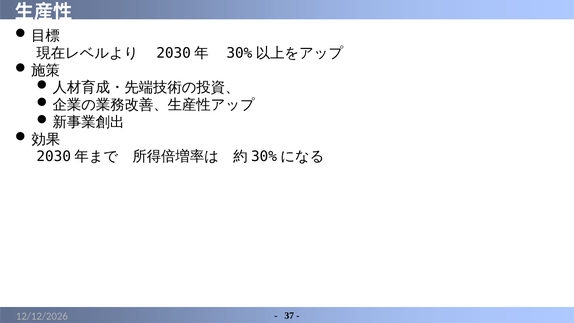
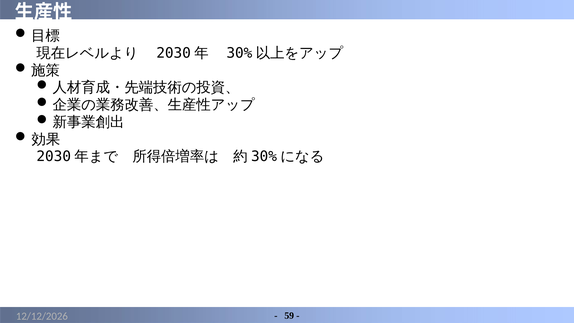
37: 37 -> 59
